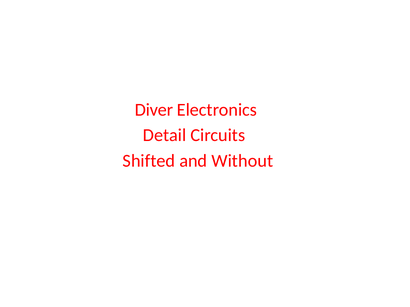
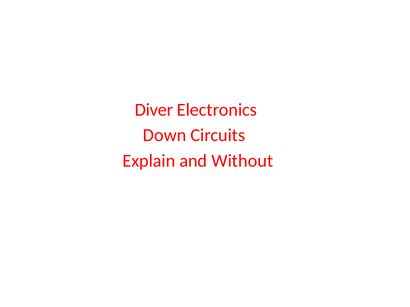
Detail: Detail -> Down
Shifted: Shifted -> Explain
